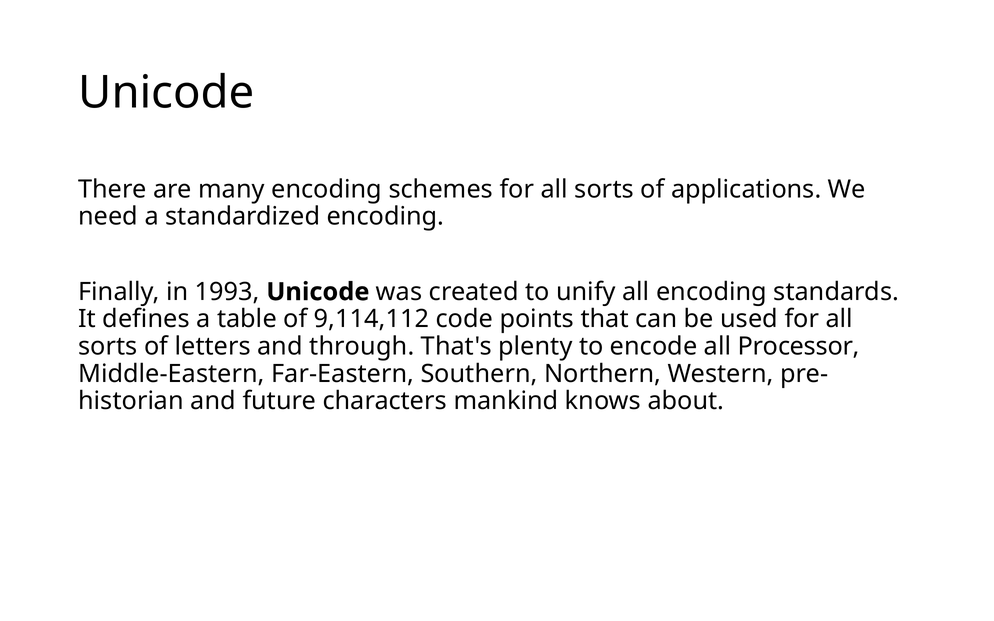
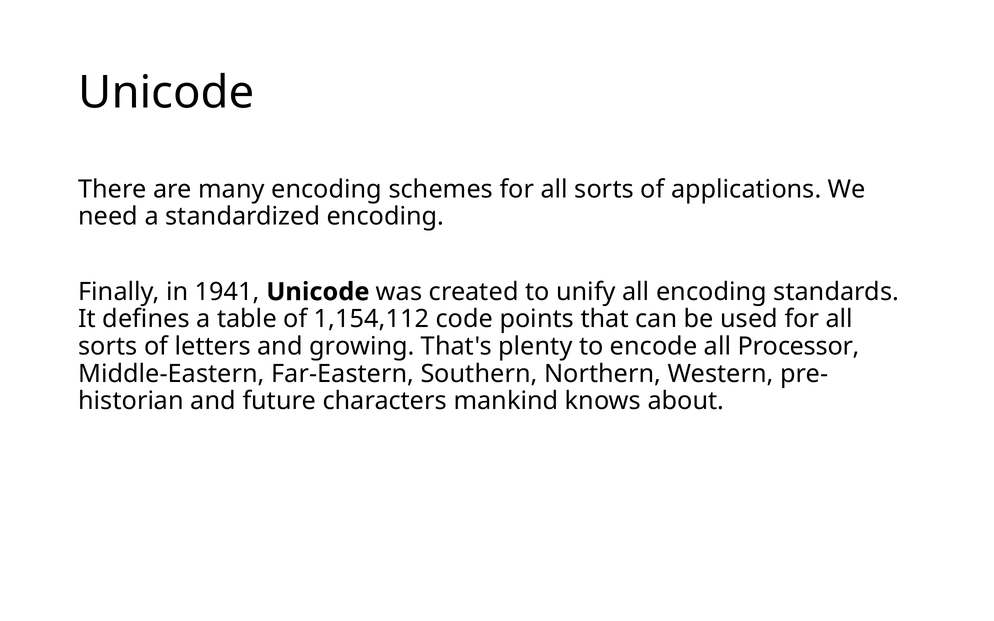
1993: 1993 -> 1941
9,114,112: 9,114,112 -> 1,154,112
through: through -> growing
